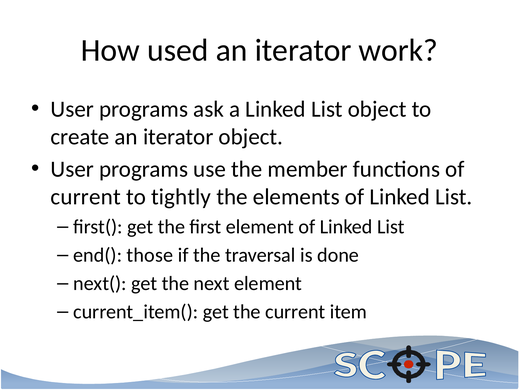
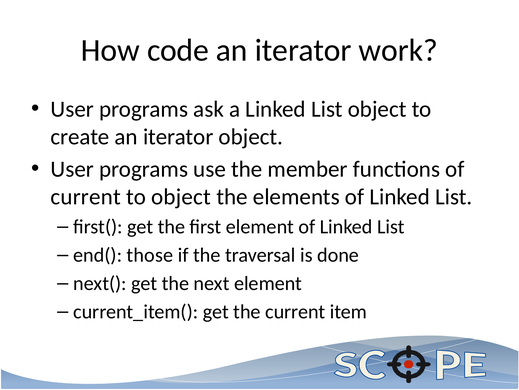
used: used -> code
to tightly: tightly -> object
